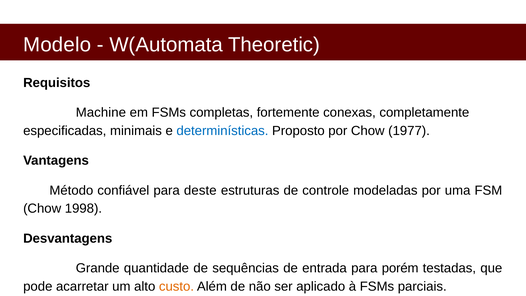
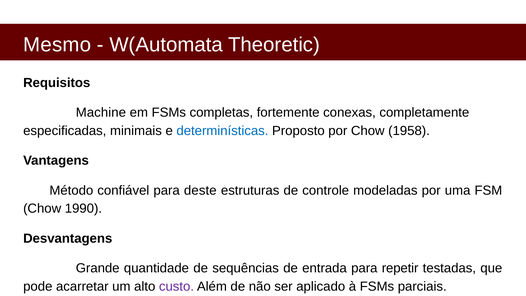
Modelo: Modelo -> Mesmo
1977: 1977 -> 1958
1998: 1998 -> 1990
porém: porém -> repetir
custo colour: orange -> purple
